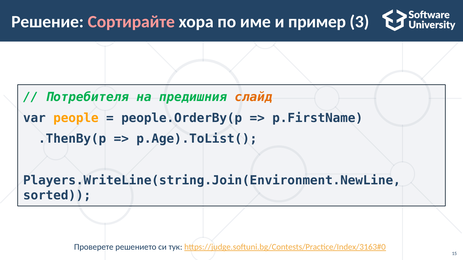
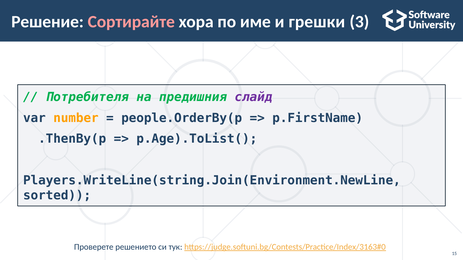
пример: пример -> грешки
слайд colour: orange -> purple
people: people -> number
